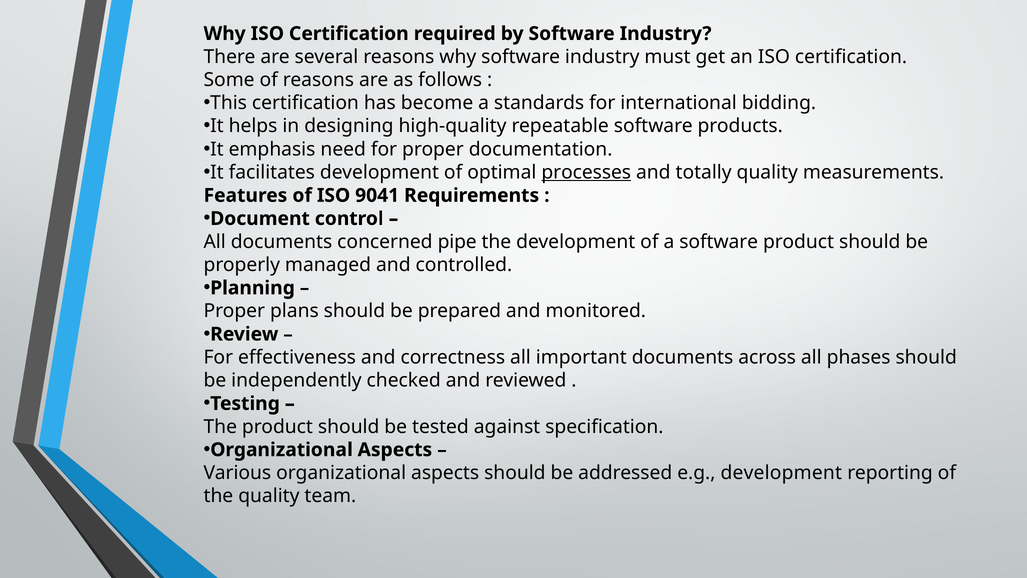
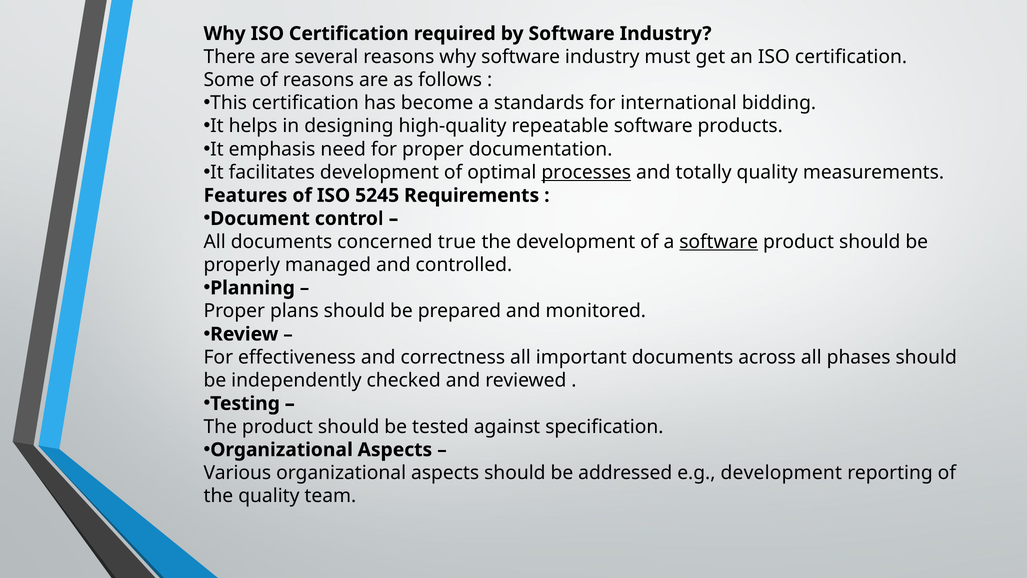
9041: 9041 -> 5245
pipe: pipe -> true
software at (719, 242) underline: none -> present
